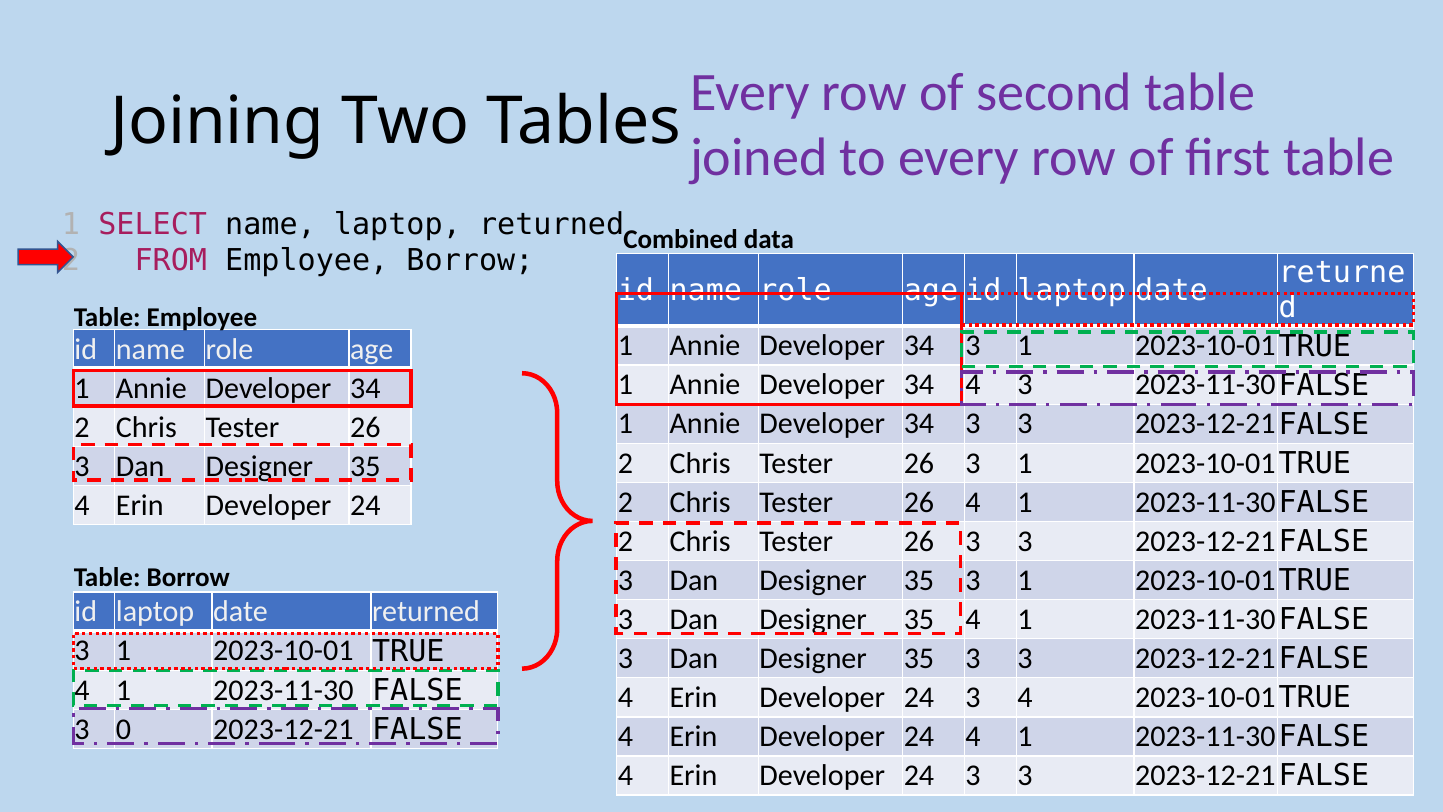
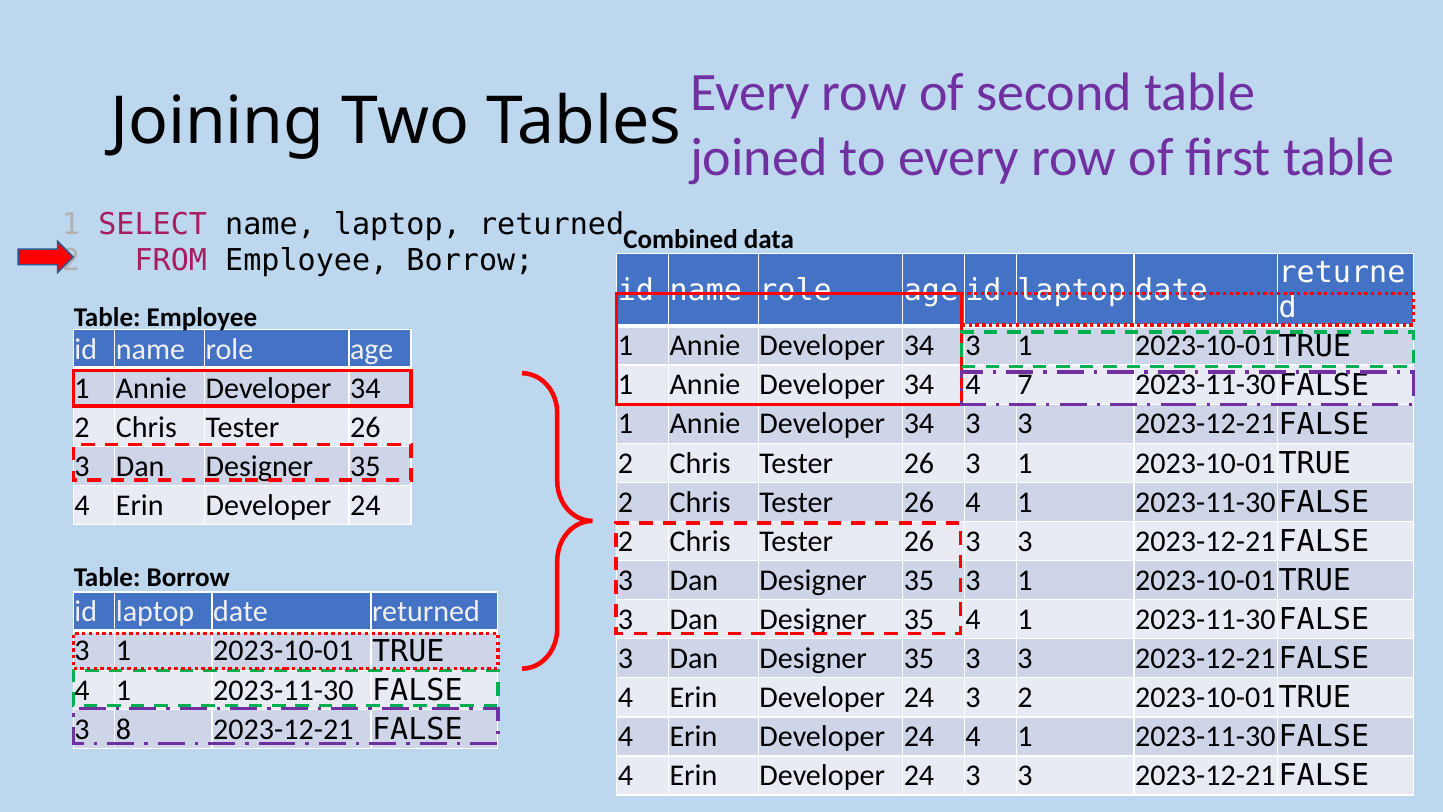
4 3: 3 -> 7
3 4: 4 -> 2
0: 0 -> 8
